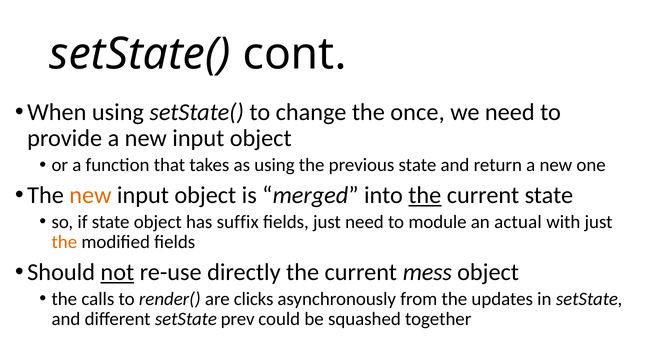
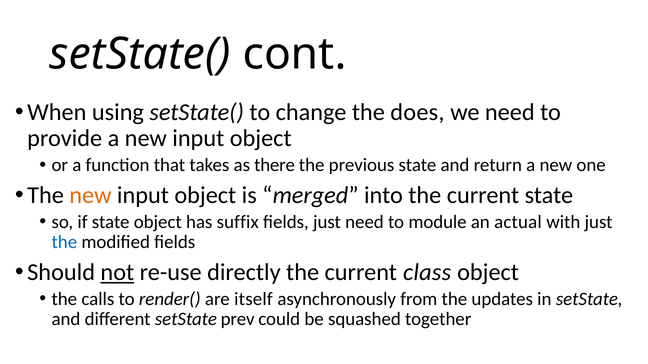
once: once -> does
as using: using -> there
the at (425, 195) underline: present -> none
the at (64, 243) colour: orange -> blue
mess: mess -> class
clicks: clicks -> itself
